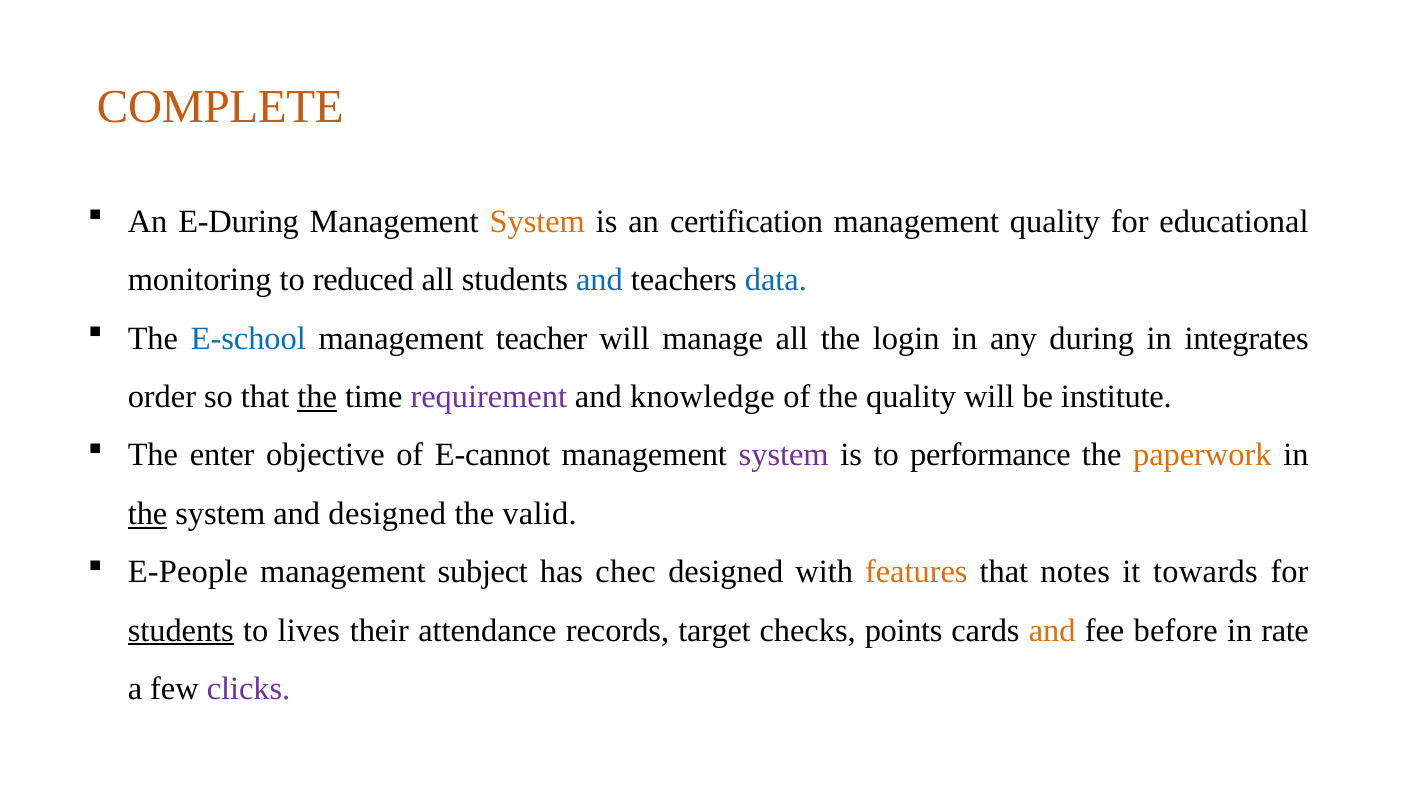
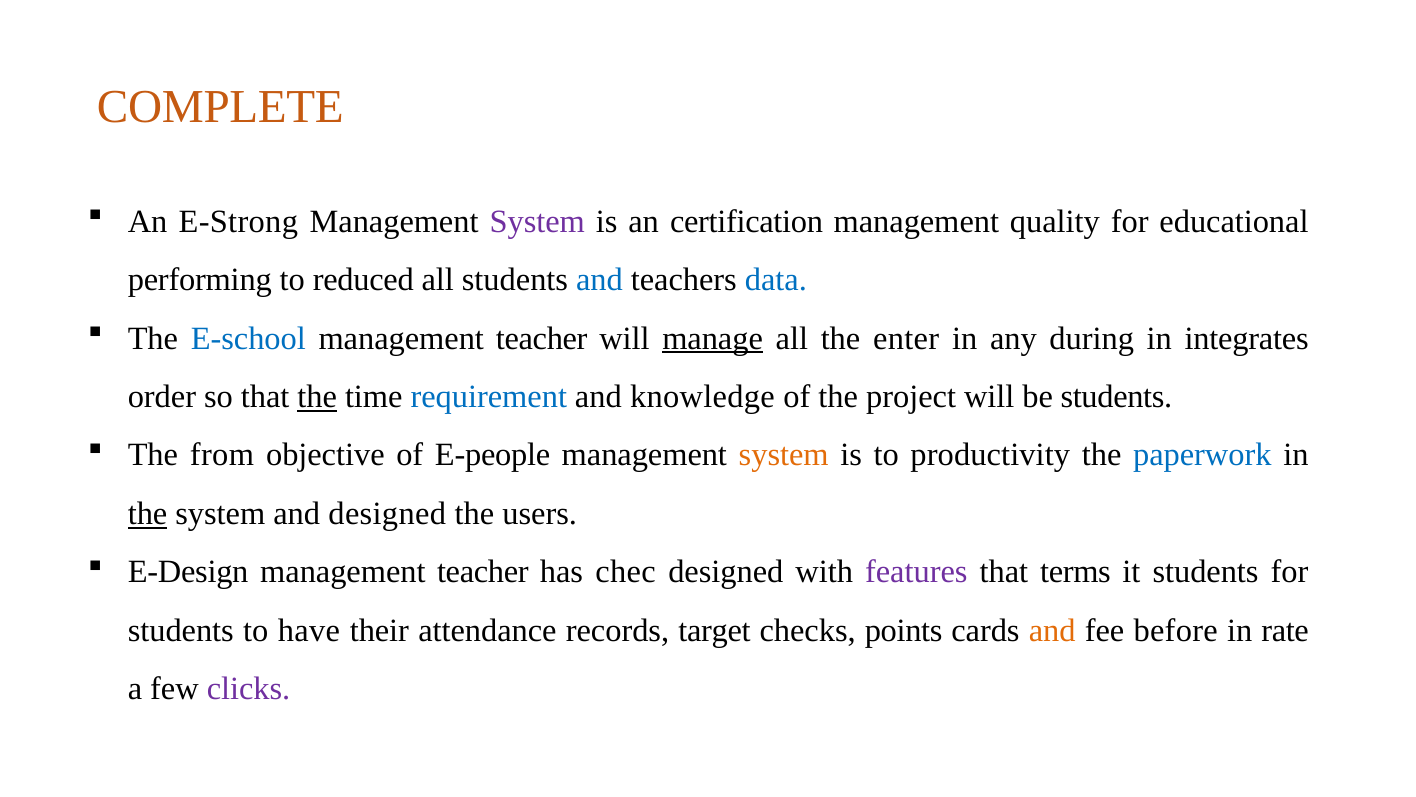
E-During: E-During -> E-Strong
System at (537, 221) colour: orange -> purple
monitoring: monitoring -> performing
manage underline: none -> present
login: login -> enter
requirement colour: purple -> blue
the quality: quality -> project
be institute: institute -> students
enter: enter -> from
E-cannot: E-cannot -> E-people
system at (784, 455) colour: purple -> orange
performance: performance -> productivity
paperwork colour: orange -> blue
valid: valid -> users
E-People: E-People -> E-Design
subject at (483, 572): subject -> teacher
features colour: orange -> purple
notes: notes -> terms
it towards: towards -> students
students at (181, 630) underline: present -> none
lives: lives -> have
